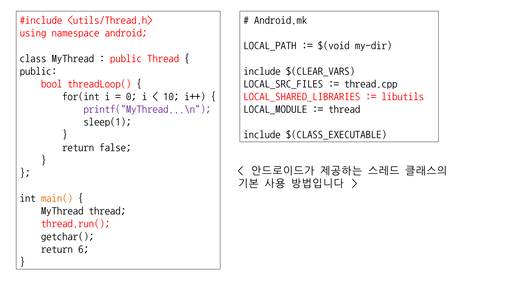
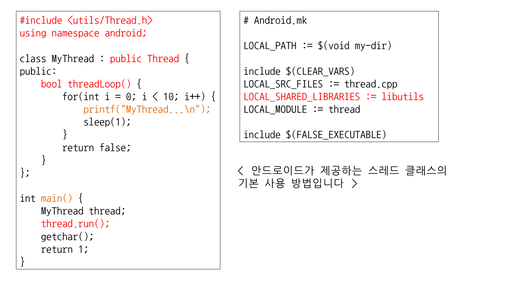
printf("MyThread...\n colour: purple -> orange
$(CLASS_EXECUTABLE: $(CLASS_EXECUTABLE -> $(FALSE_EXECUTABLE
6: 6 -> 1
